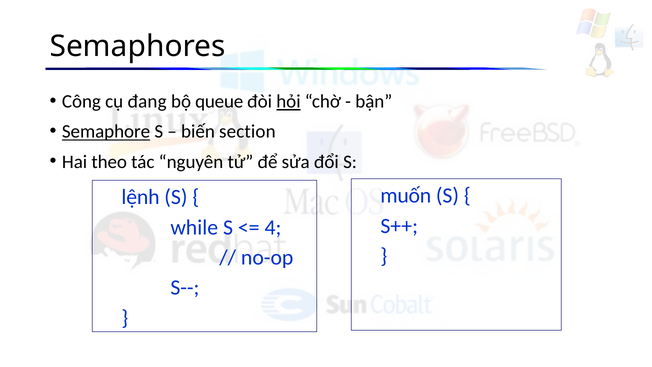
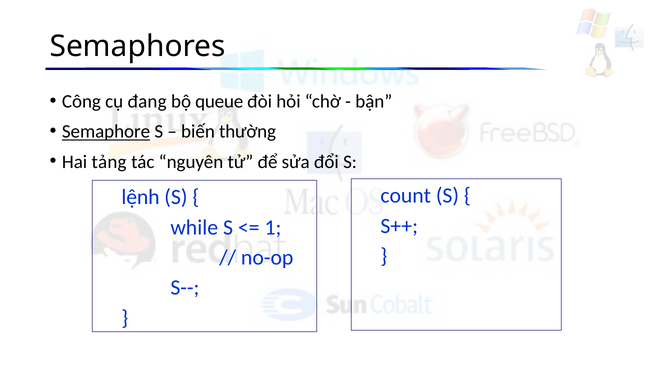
hỏi underline: present -> none
section: section -> thường
theo: theo -> tảng
muốn: muốn -> count
4: 4 -> 1
